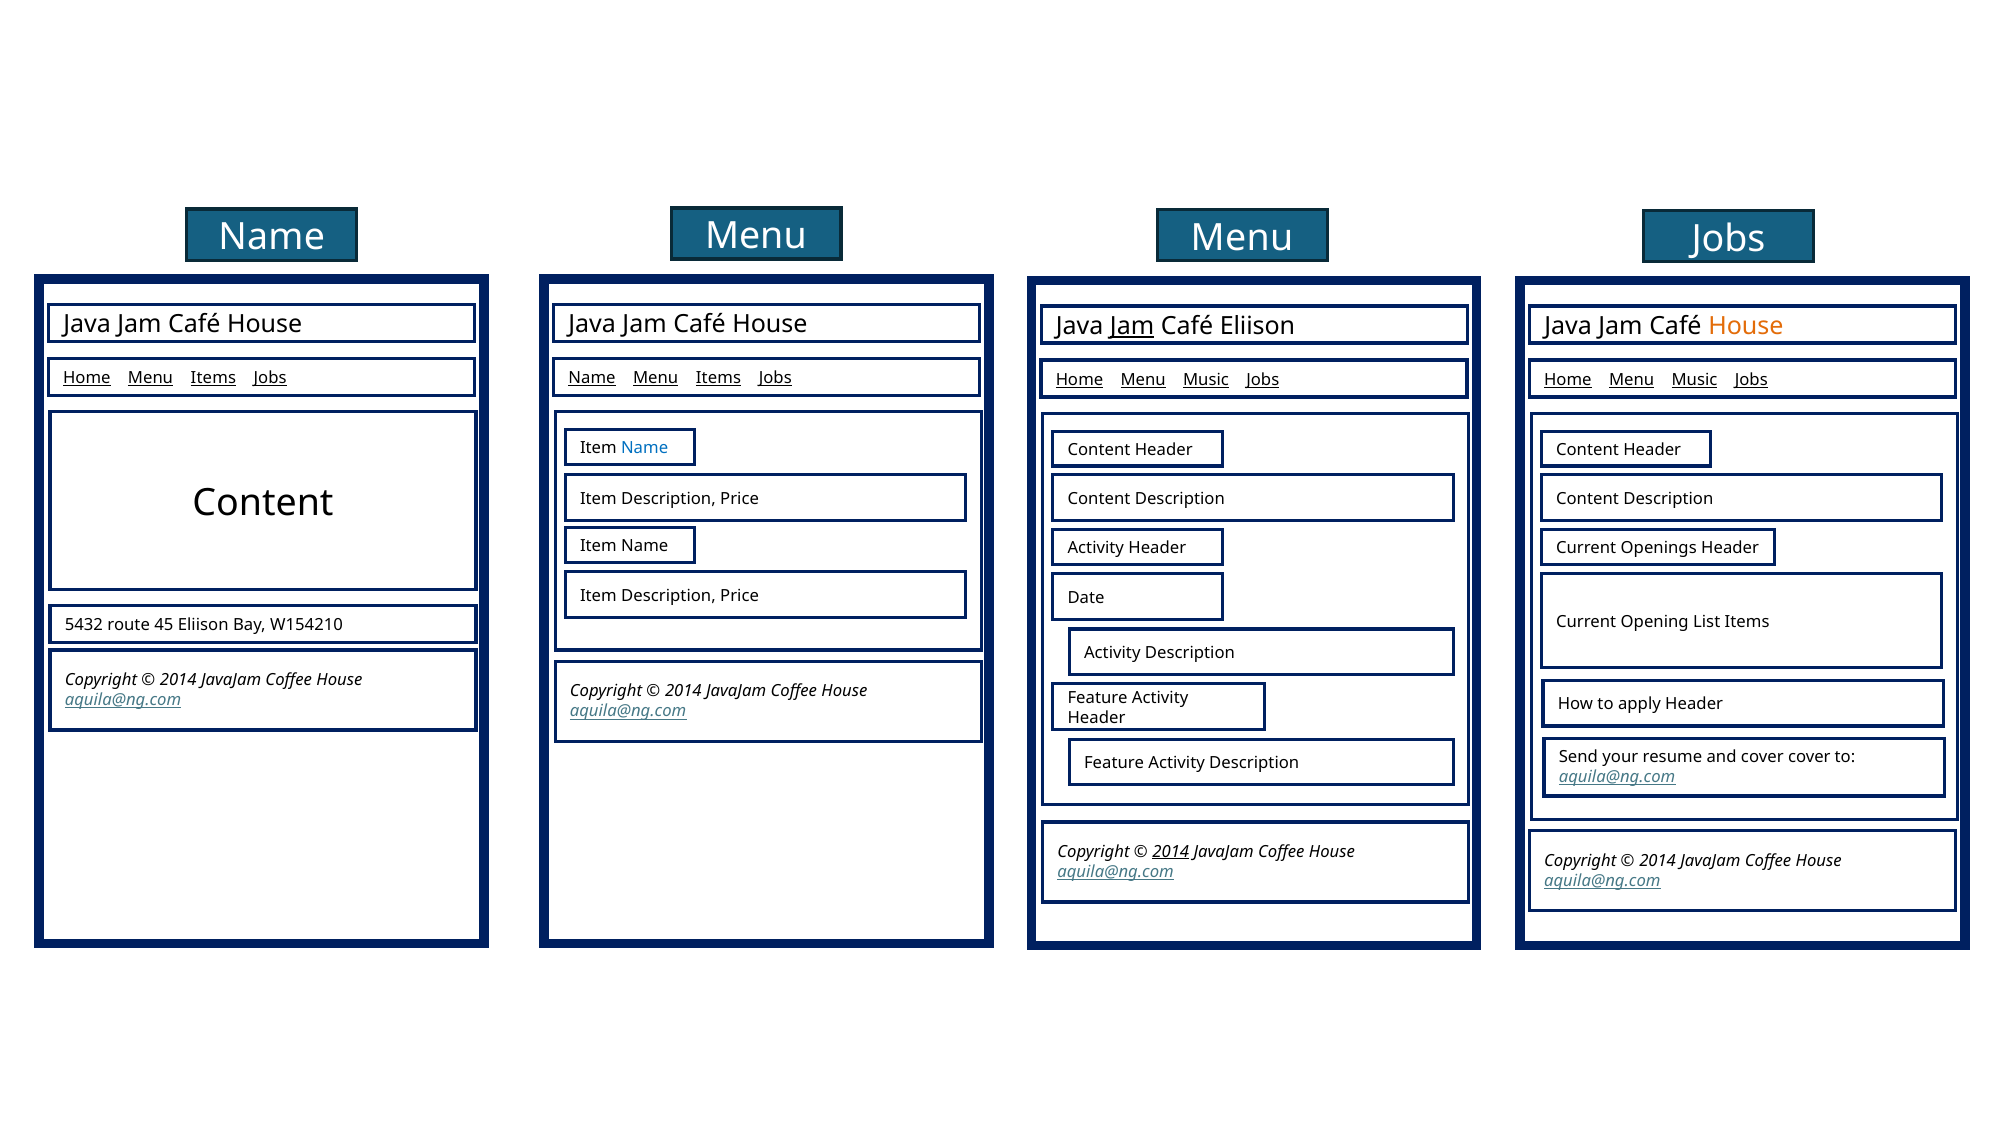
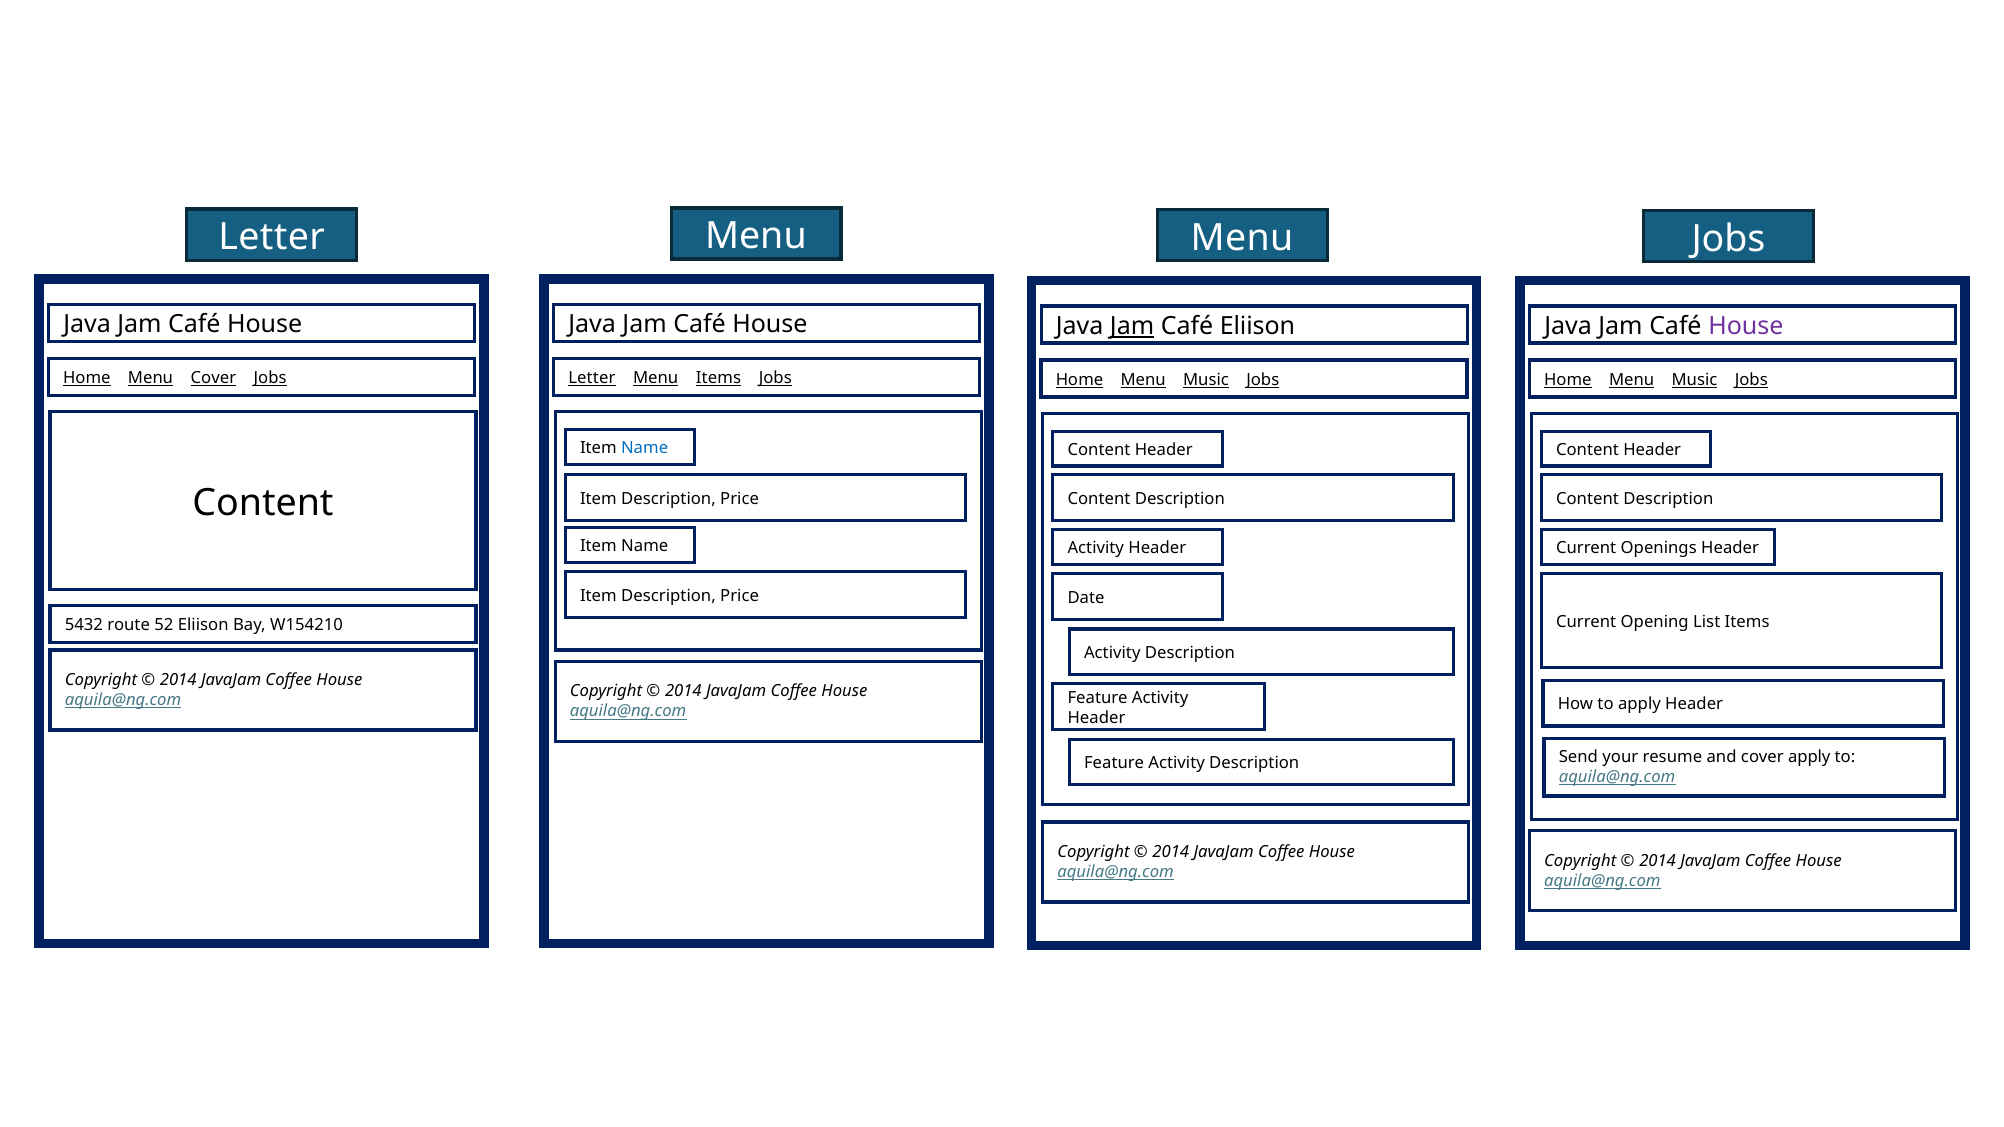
Name at (272, 237): Name -> Letter
House at (1746, 326) colour: orange -> purple
Home Menu Items: Items -> Cover
Name at (592, 378): Name -> Letter
45: 45 -> 52
cover cover: cover -> apply
2014 at (1171, 852) underline: present -> none
